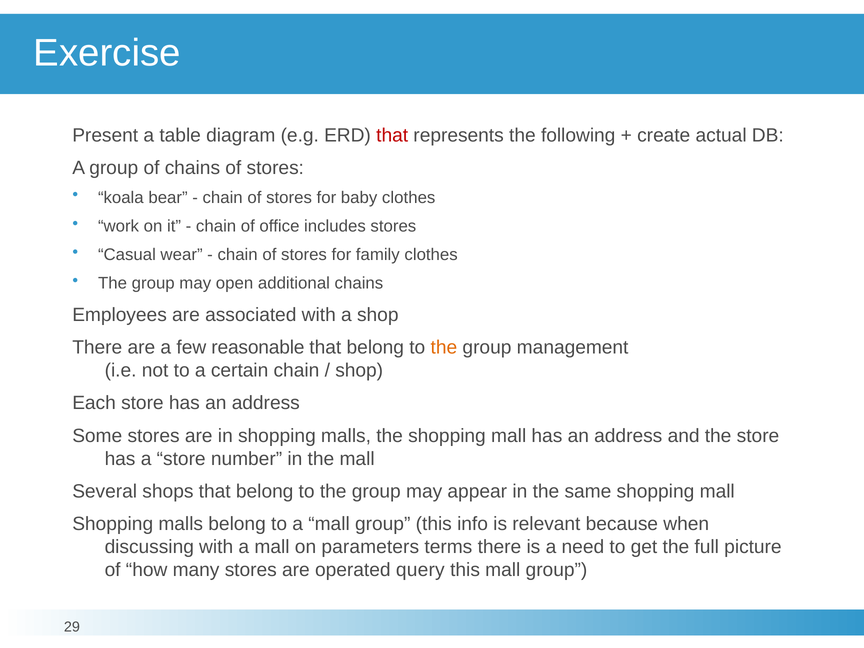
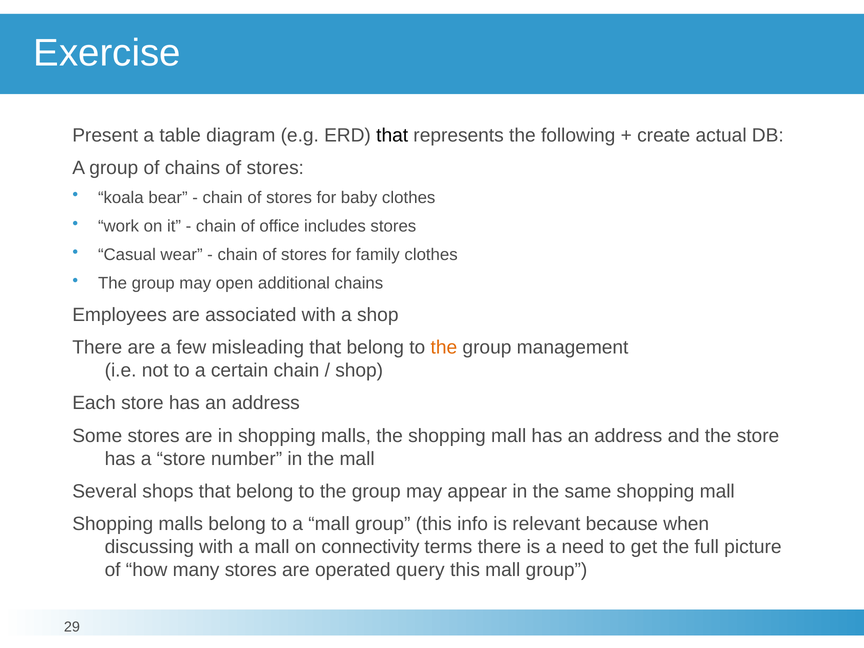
that at (392, 135) colour: red -> black
reasonable: reasonable -> misleading
parameters: parameters -> connectivity
